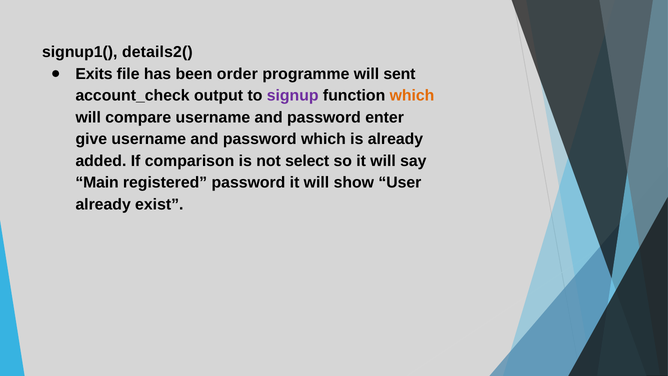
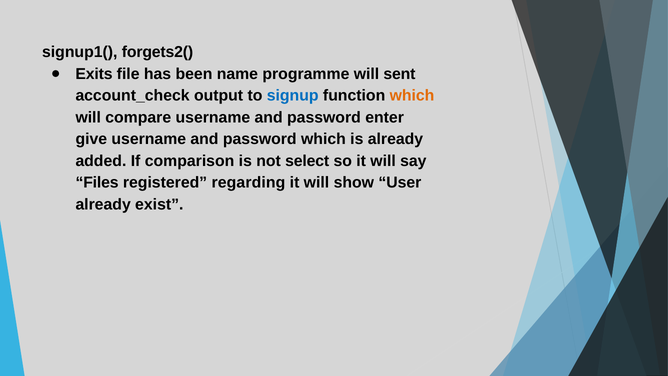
details2(: details2( -> forgets2(
order: order -> name
signup colour: purple -> blue
Main: Main -> Files
registered password: password -> regarding
